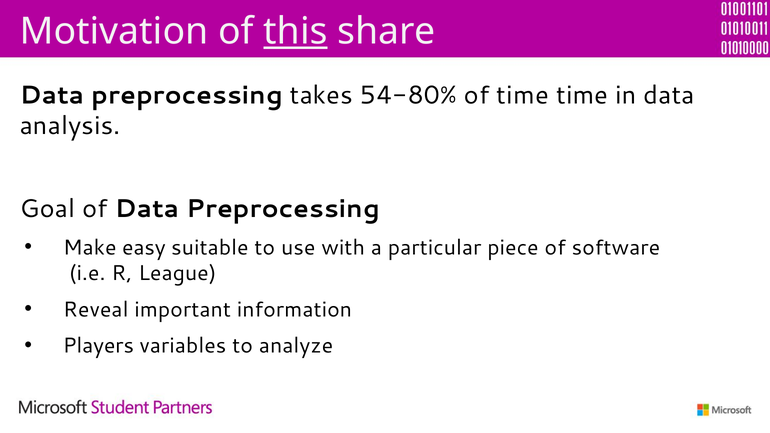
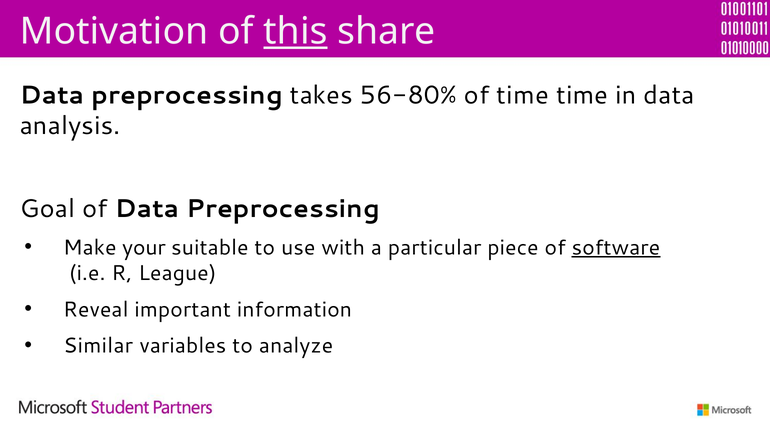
54-80%: 54-80% -> 56-80%
easy: easy -> your
software underline: none -> present
Players: Players -> Similar
